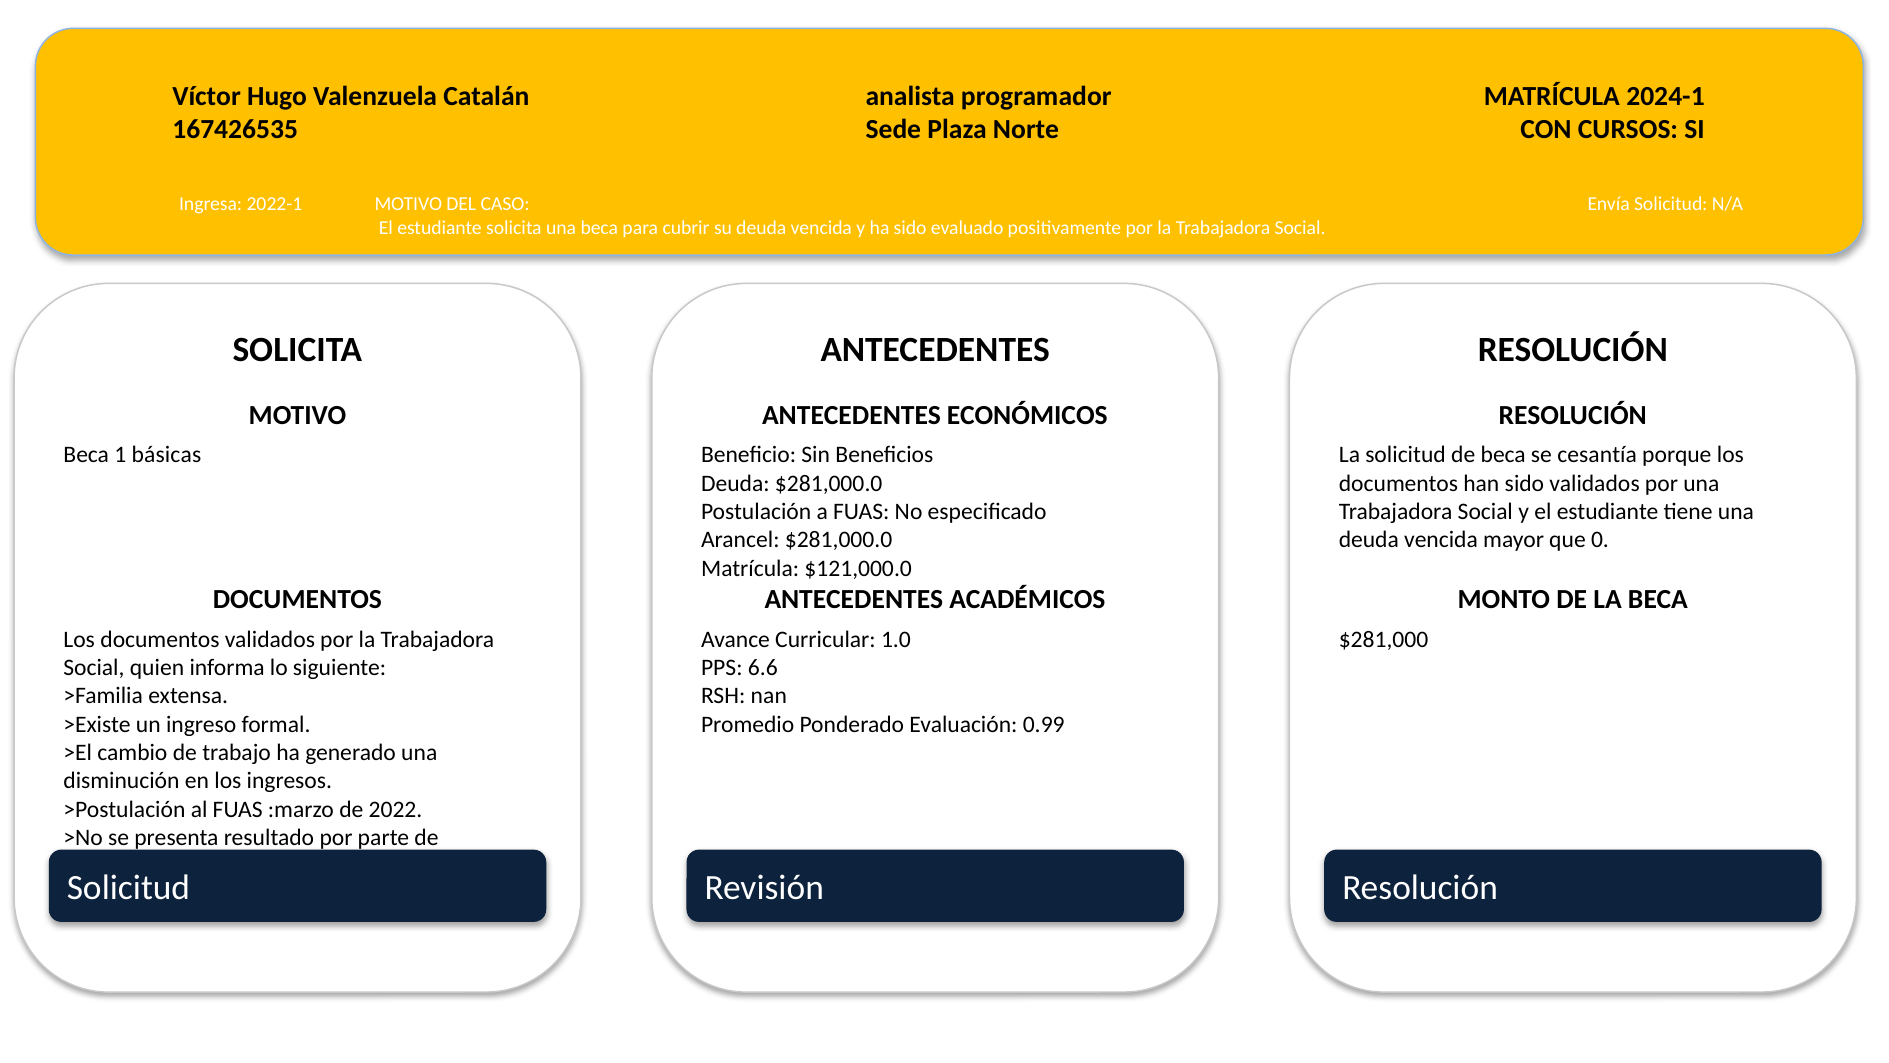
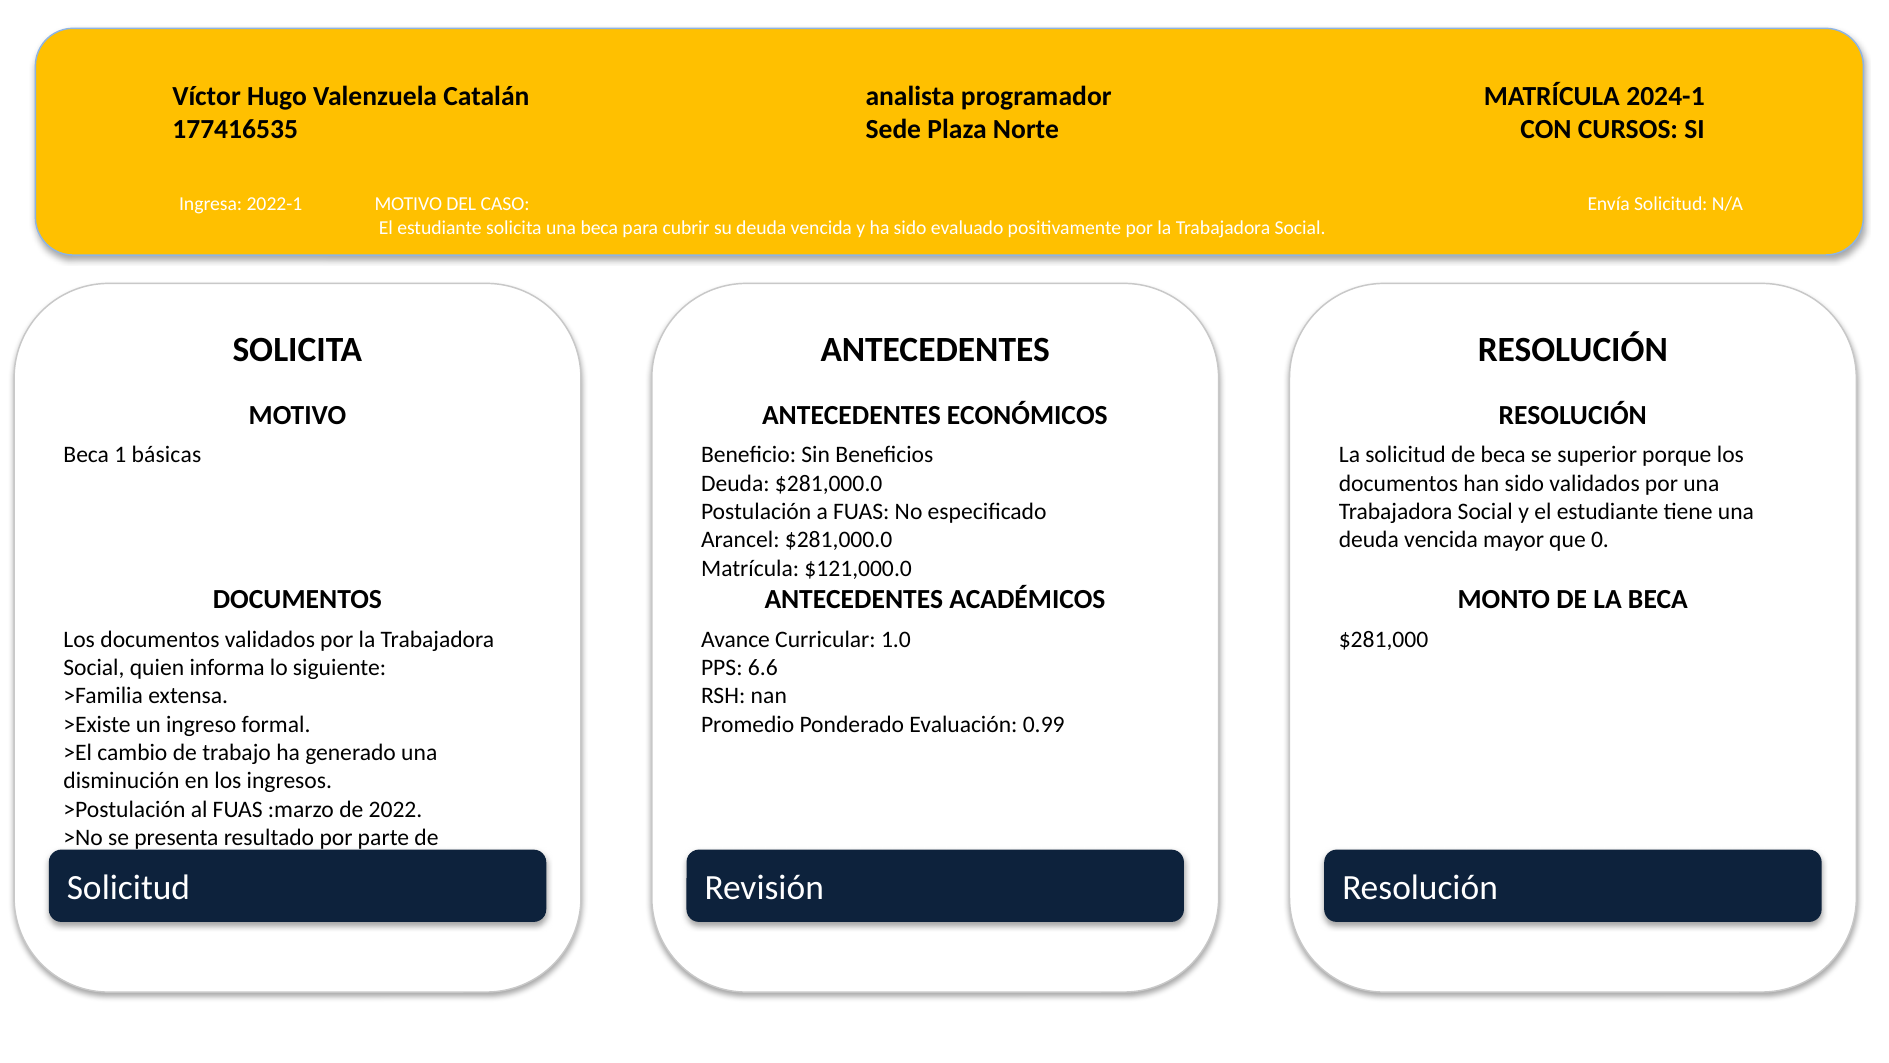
167426535: 167426535 -> 177416535
cesantía: cesantía -> superior
